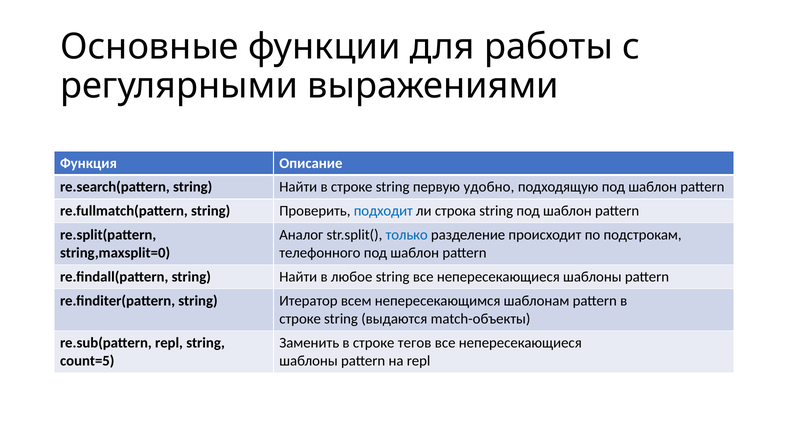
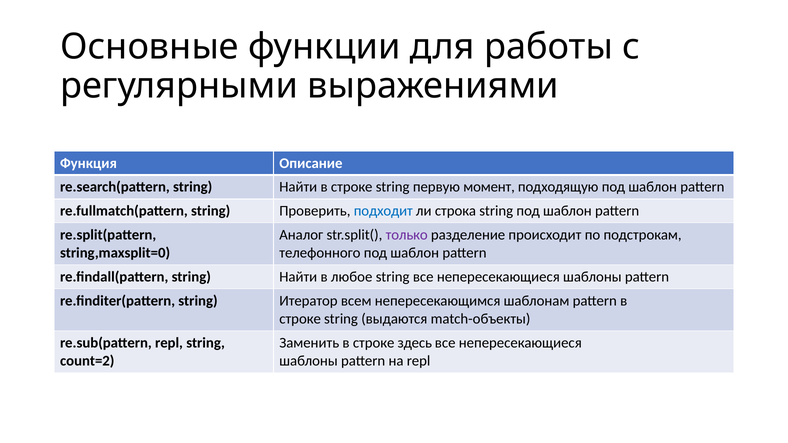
удобно: удобно -> момент
только colour: blue -> purple
тегов: тегов -> здесь
count=5: count=5 -> count=2
